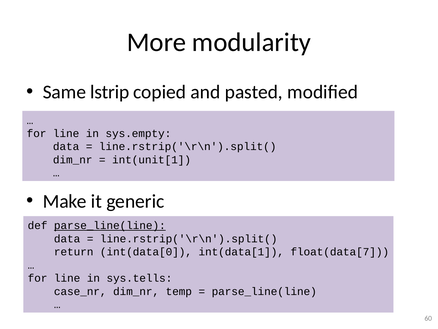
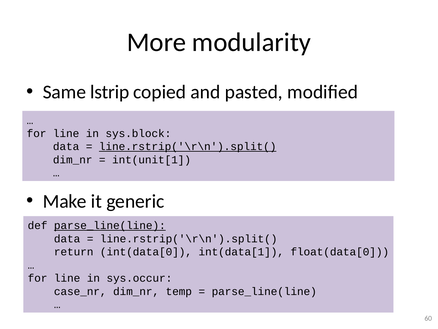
sys.empty: sys.empty -> sys.block
line.rstrip('\r\n').split( at (188, 146) underline: none -> present
float(data[7: float(data[7 -> float(data[0
sys.tells: sys.tells -> sys.occur
